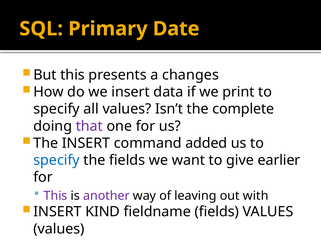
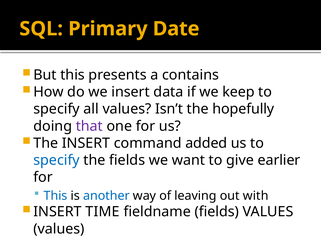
changes: changes -> contains
print: print -> keep
complete: complete -> hopefully
This at (56, 196) colour: purple -> blue
another colour: purple -> blue
KIND: KIND -> TIME
